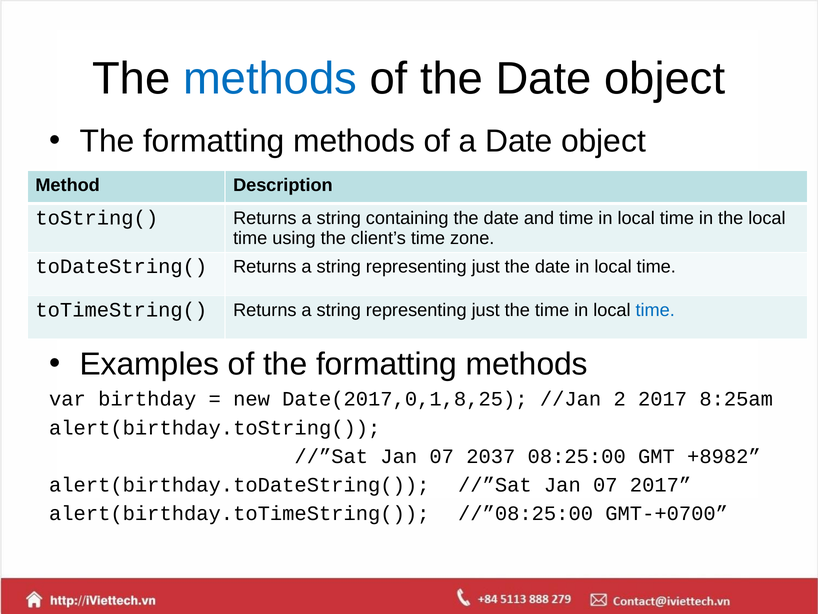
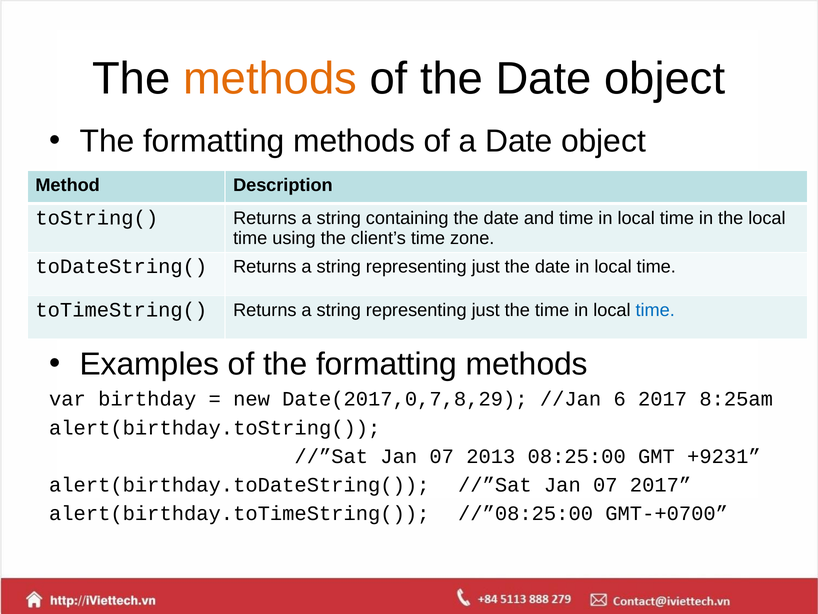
methods at (270, 79) colour: blue -> orange
Date(2017,0,1,8,25: Date(2017,0,1,8,25 -> Date(2017,0,7,8,29
2: 2 -> 6
2037: 2037 -> 2013
+8982: +8982 -> +9231
